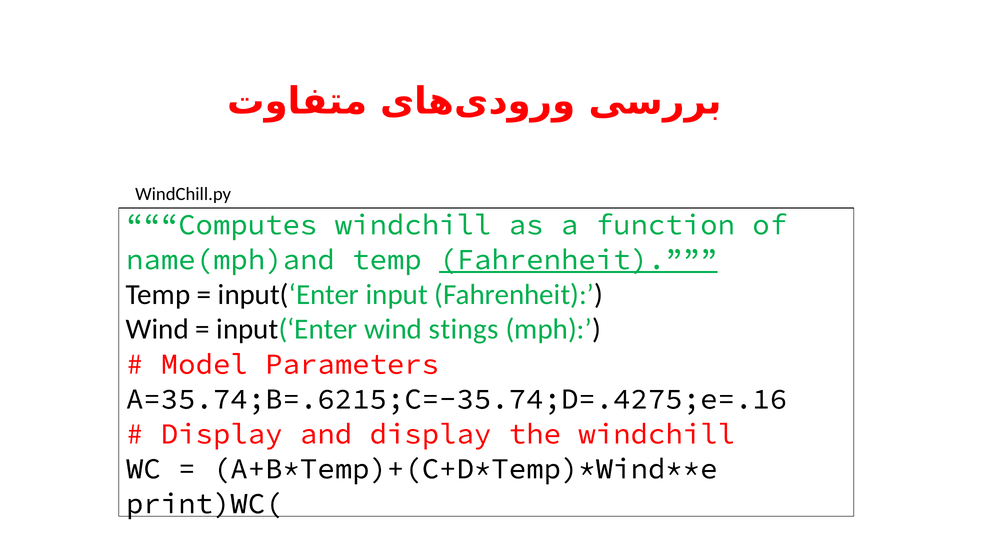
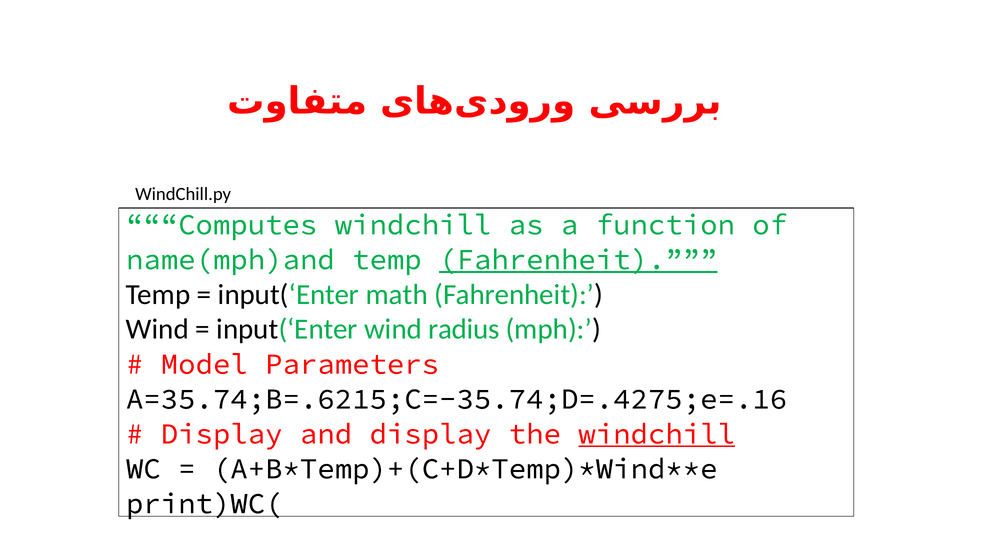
input: input -> math
stings: stings -> radius
windchill at (657, 434) underline: none -> present
